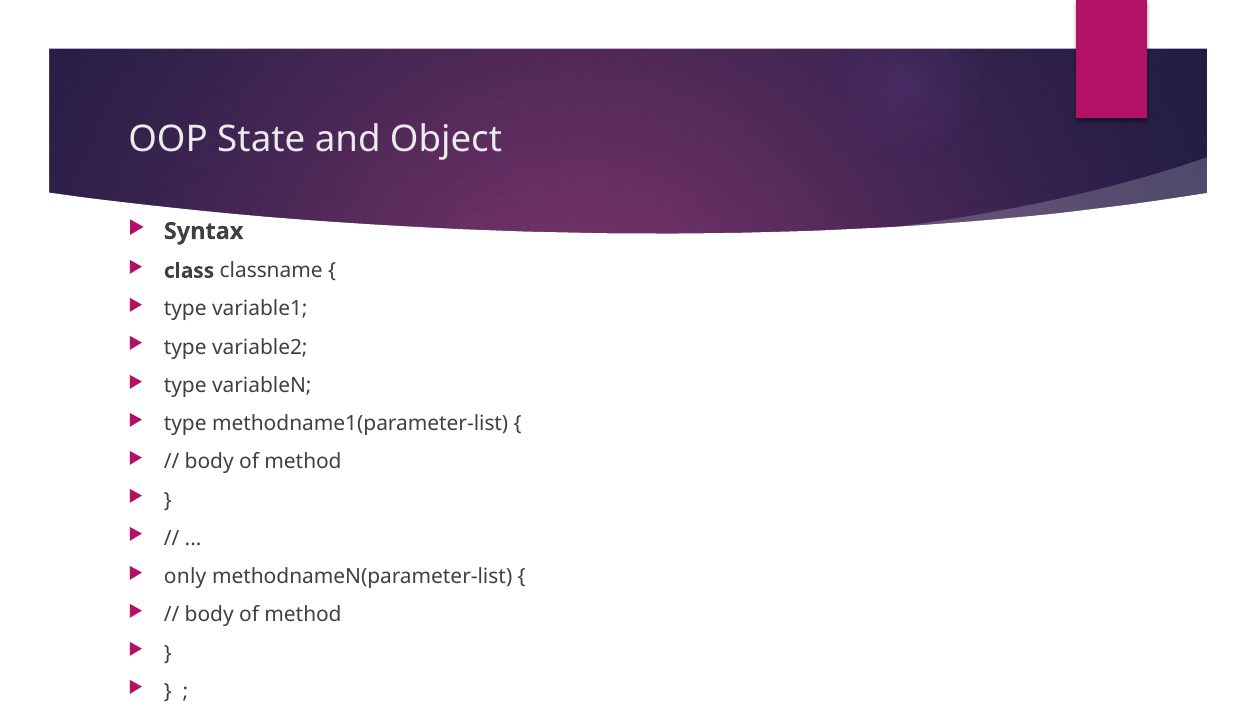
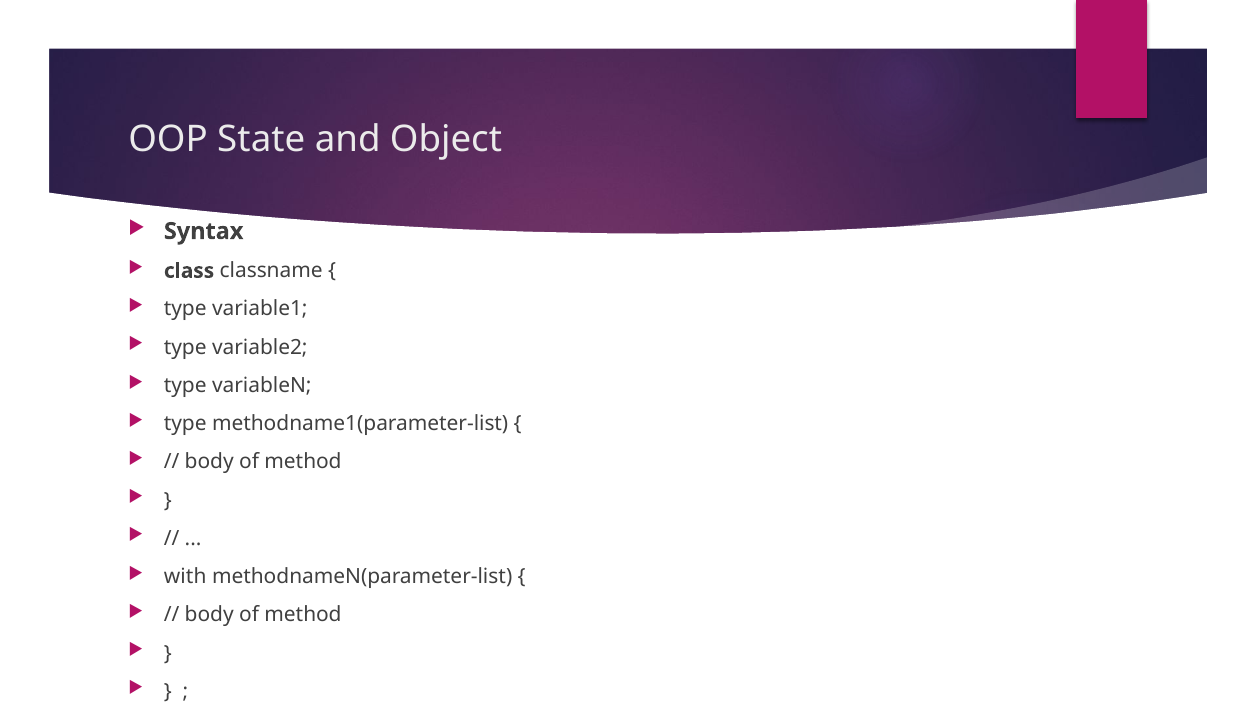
only: only -> with
